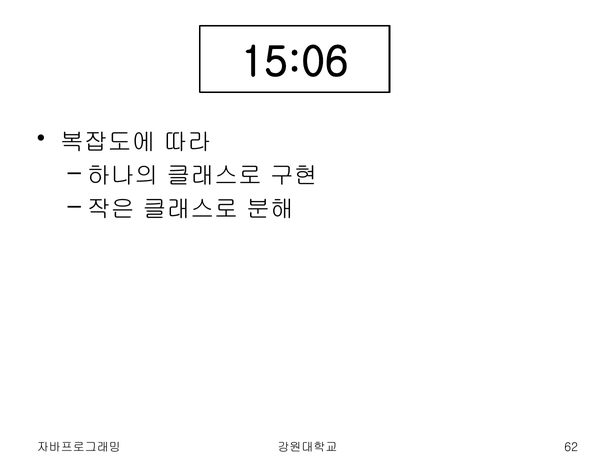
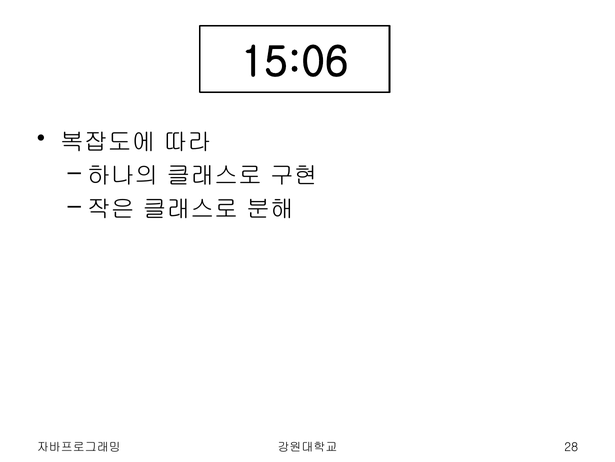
62: 62 -> 28
